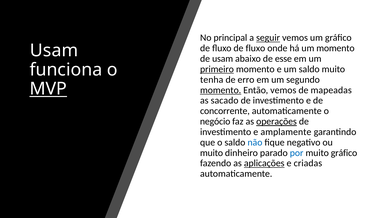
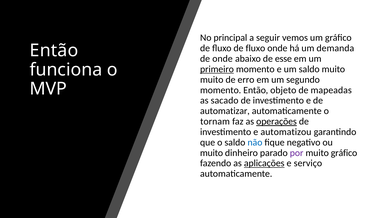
seguir underline: present -> none
um momento: momento -> demanda
Usam at (54, 50): Usam -> Então
de usam: usam -> onde
tenha at (212, 79): tenha -> muito
MVP underline: present -> none
momento at (221, 90) underline: present -> none
Então vemos: vemos -> objeto
concorrente: concorrente -> automatizar
negócio: negócio -> tornam
amplamente: amplamente -> automatizou
por colour: blue -> purple
criadas: criadas -> serviço
